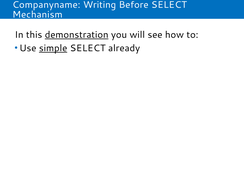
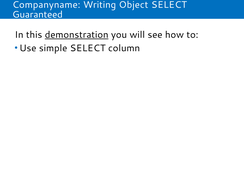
Before: Before -> Object
Mechanism: Mechanism -> Guaranteed
simple underline: present -> none
already: already -> column
